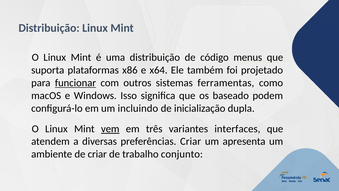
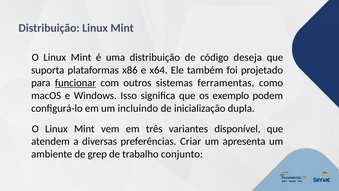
menus: menus -> deseja
baseado: baseado -> exemplo
vem underline: present -> none
interfaces: interfaces -> disponível
de criar: criar -> grep
